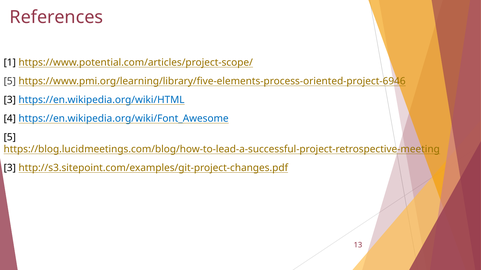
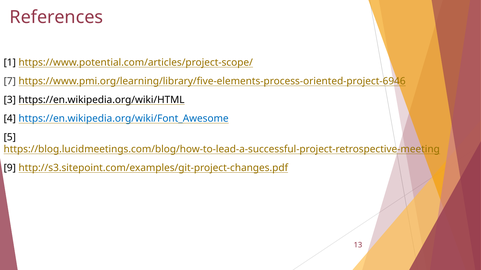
5 at (10, 81): 5 -> 7
https://en.wikipedia.org/wiki/HTML colour: blue -> black
3 at (10, 168): 3 -> 9
